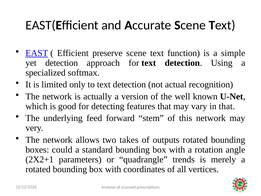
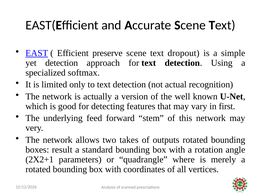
function: function -> dropout
in that: that -> first
could: could -> result
trends: trends -> where
